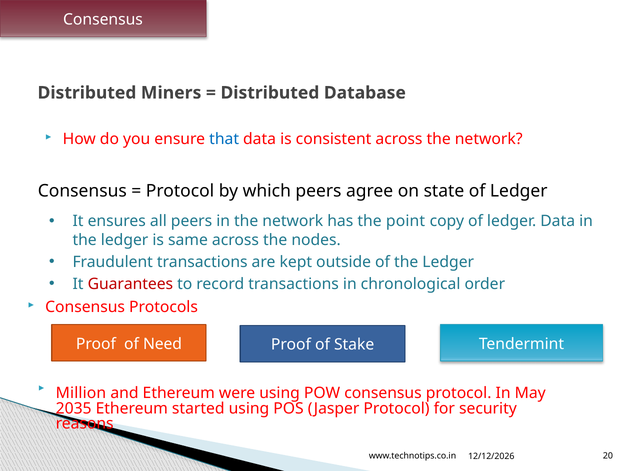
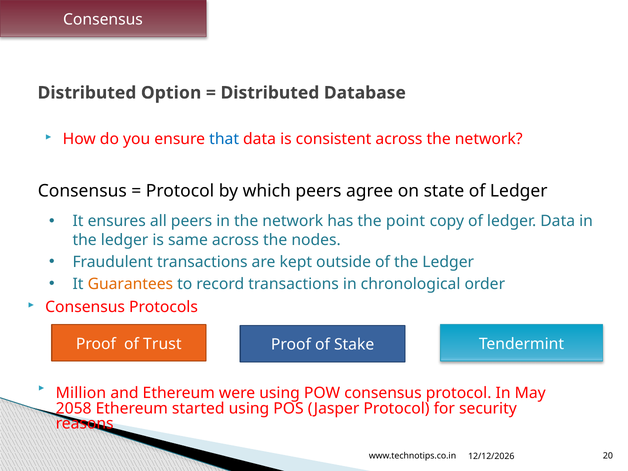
Miners: Miners -> Option
Guarantees colour: red -> orange
Need: Need -> Trust
2035: 2035 -> 2058
